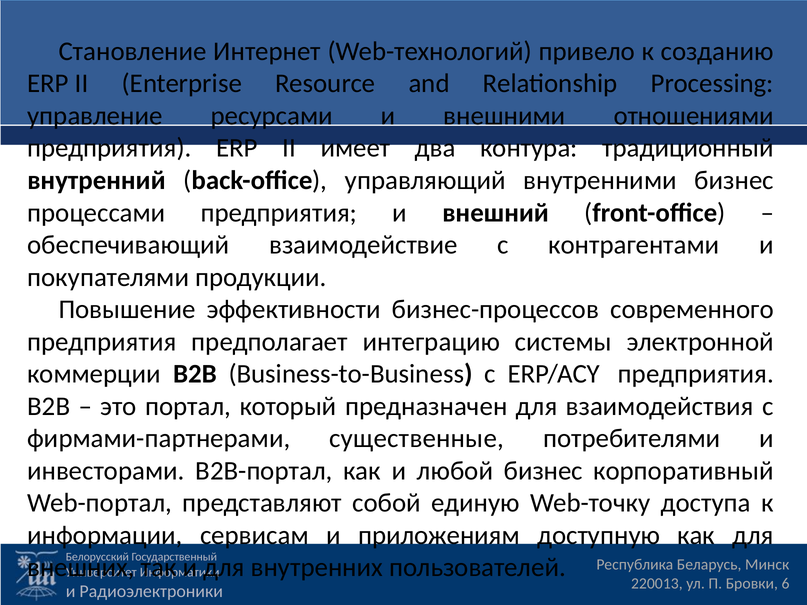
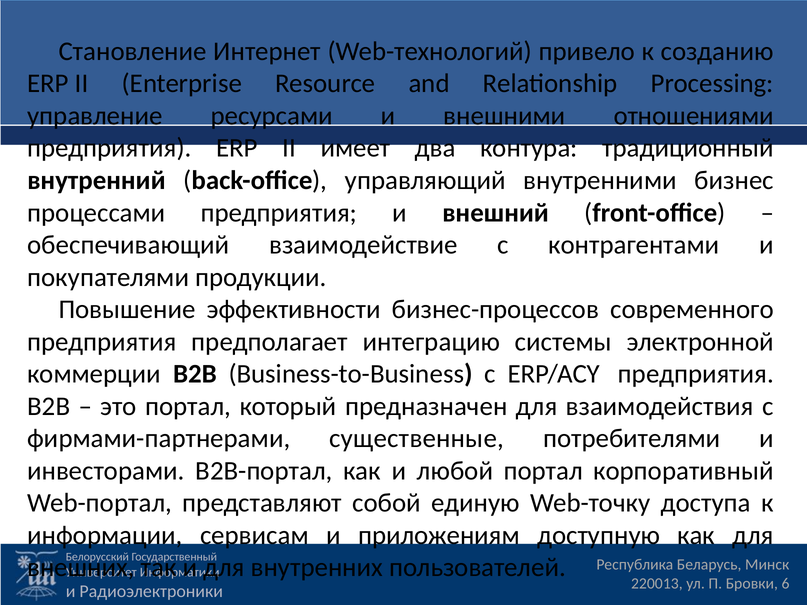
любой бизнес: бизнес -> портал
